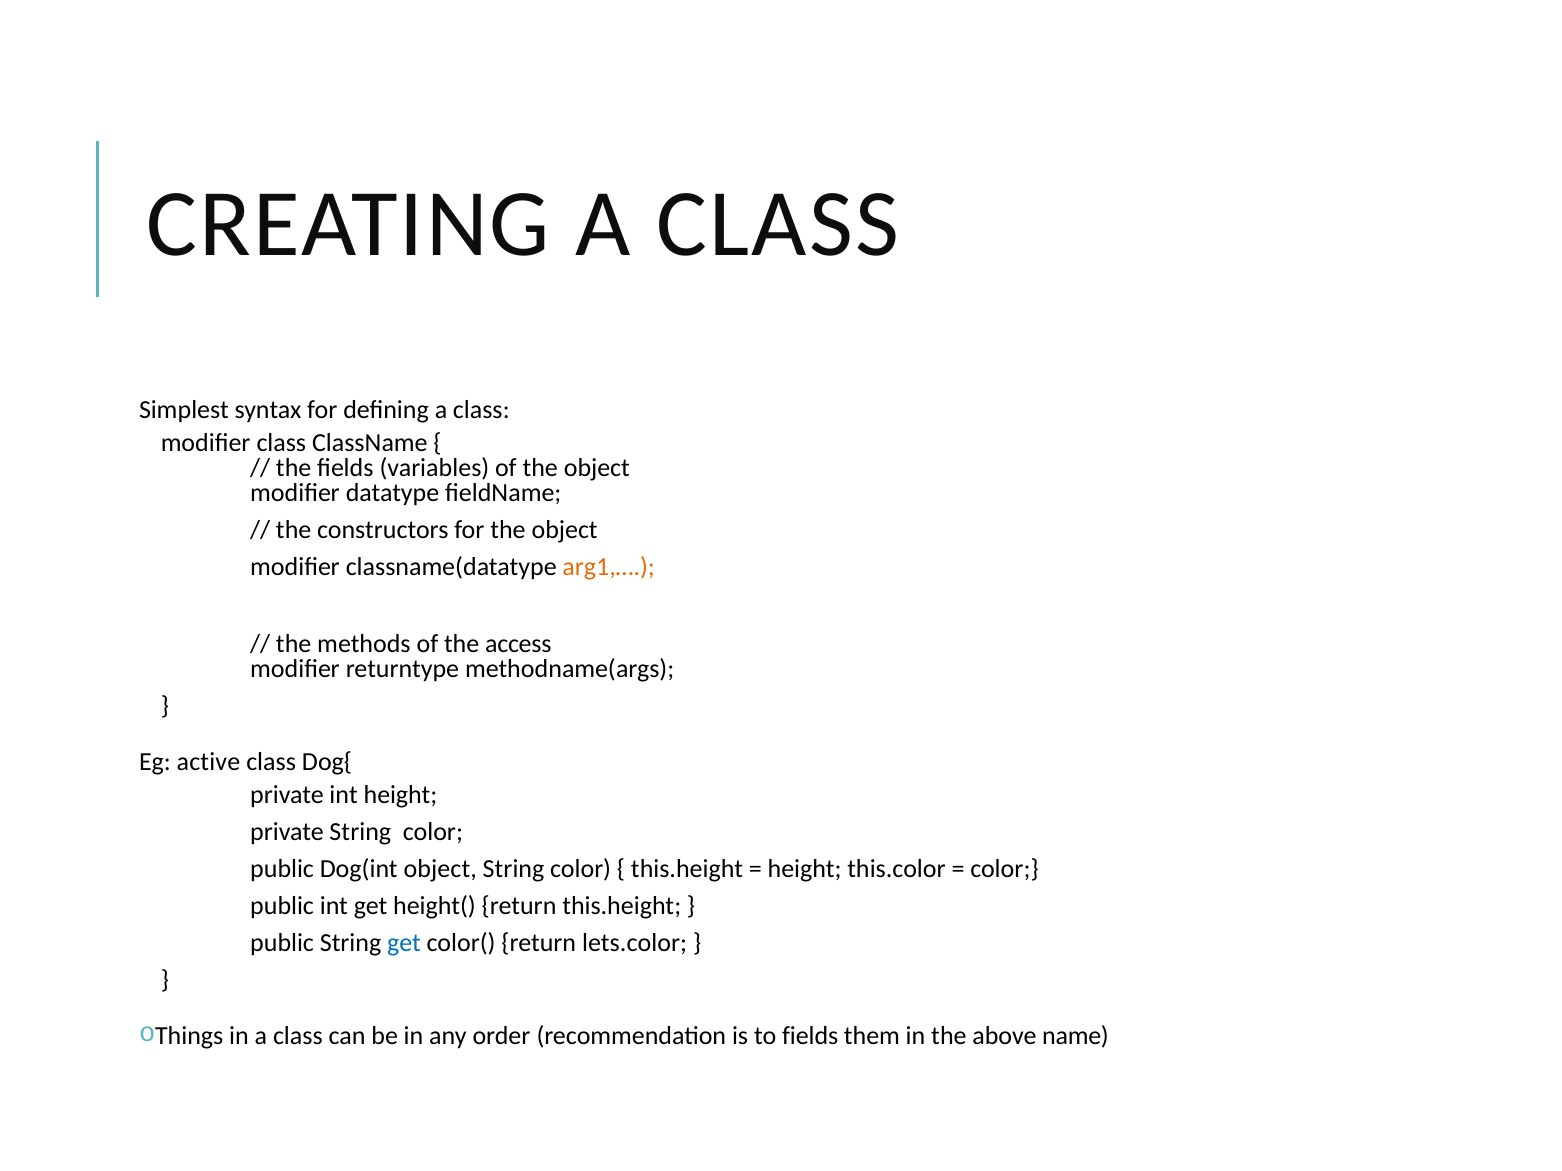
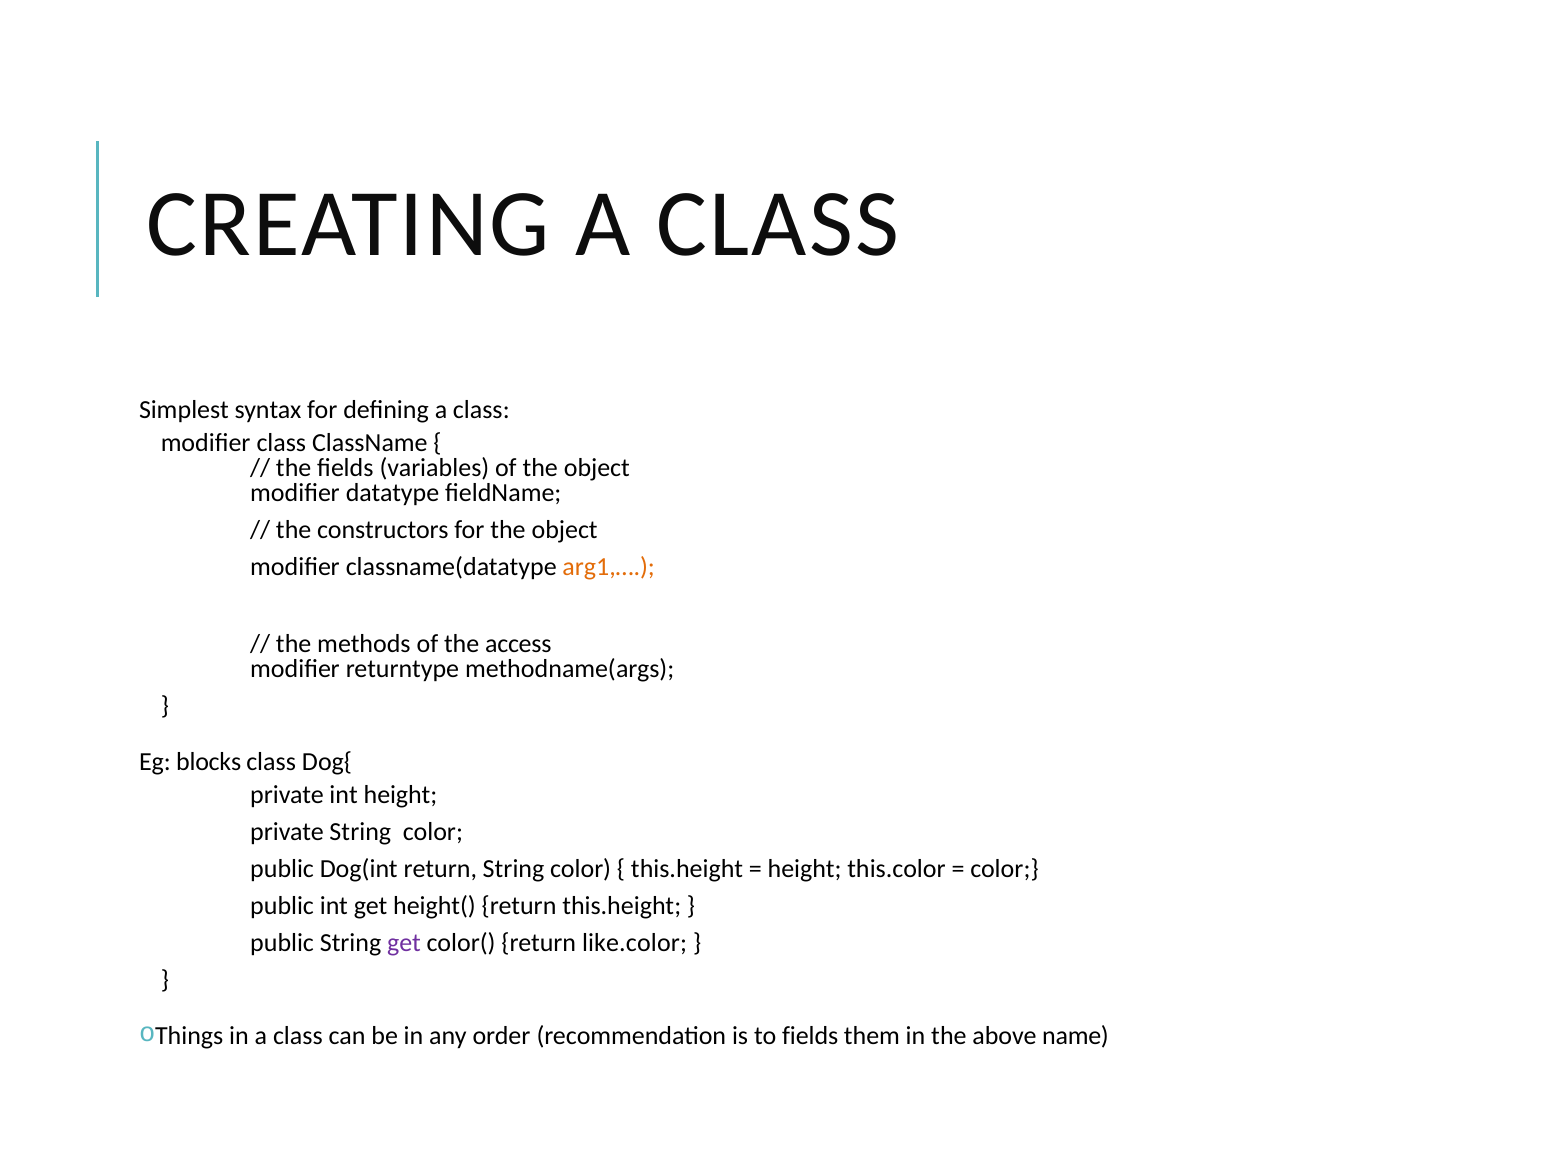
active: active -> blocks
Dog(int object: object -> return
get at (404, 943) colour: blue -> purple
lets.color: lets.color -> like.color
